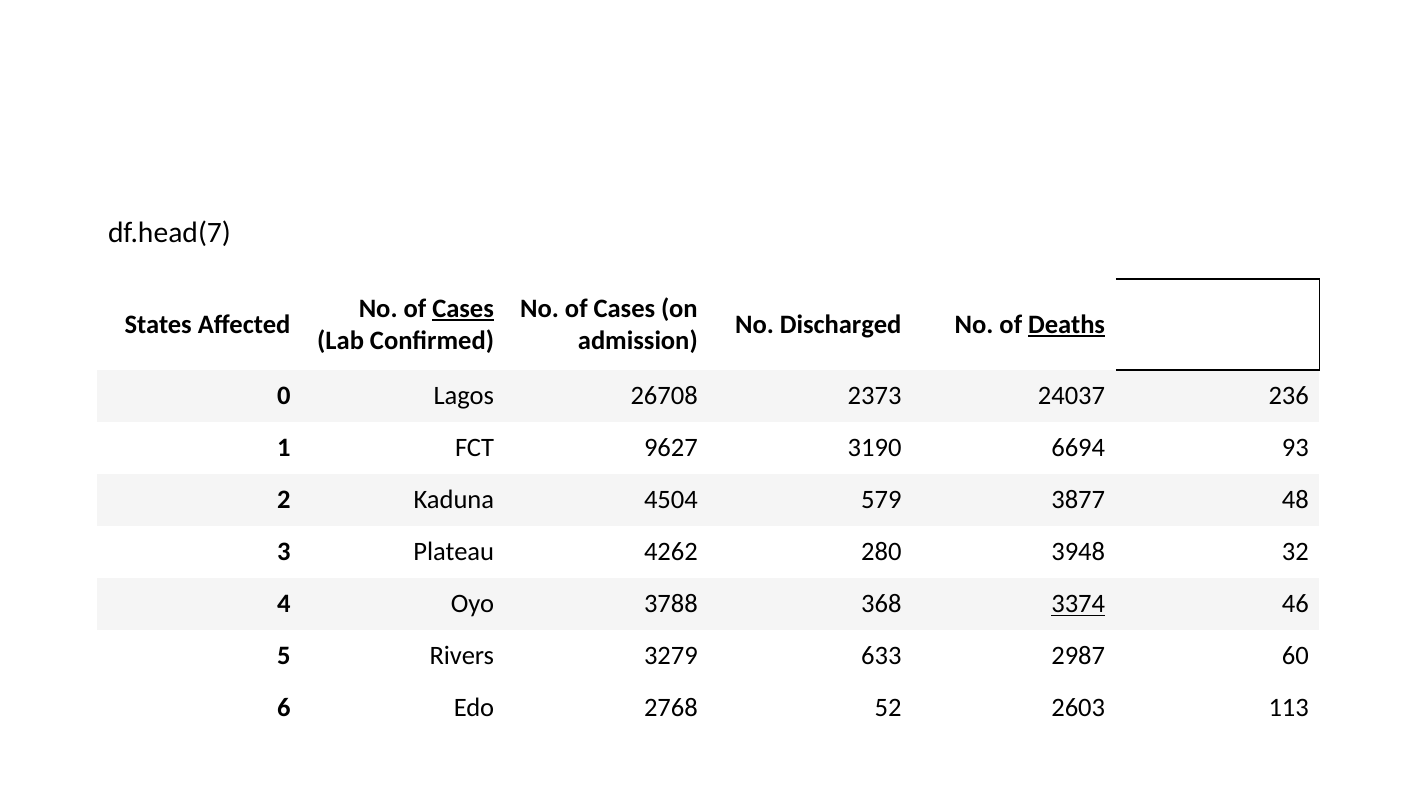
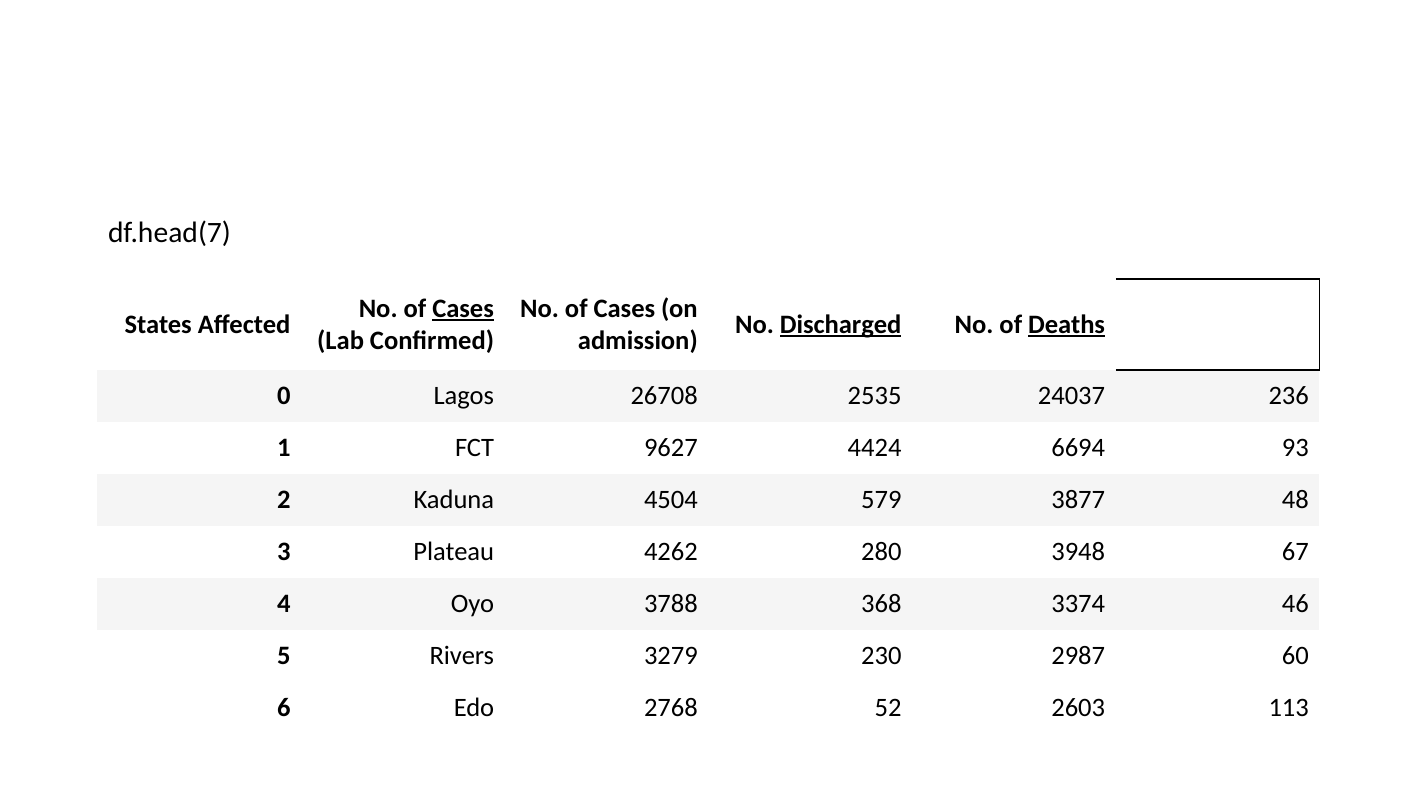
Discharged underline: none -> present
2373: 2373 -> 2535
3190: 3190 -> 4424
32: 32 -> 67
3374 underline: present -> none
633: 633 -> 230
